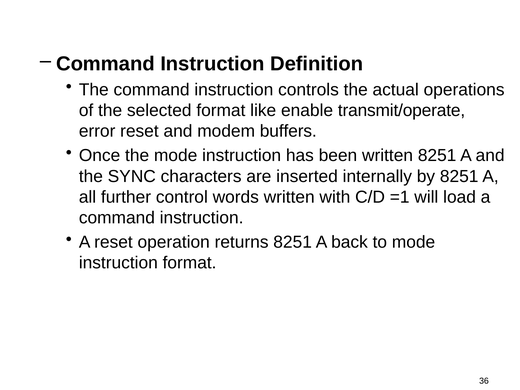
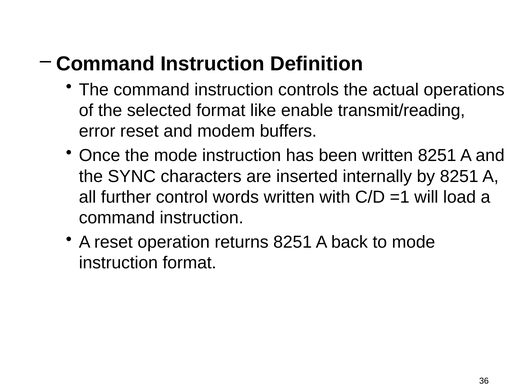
transmit/operate: transmit/operate -> transmit/reading
